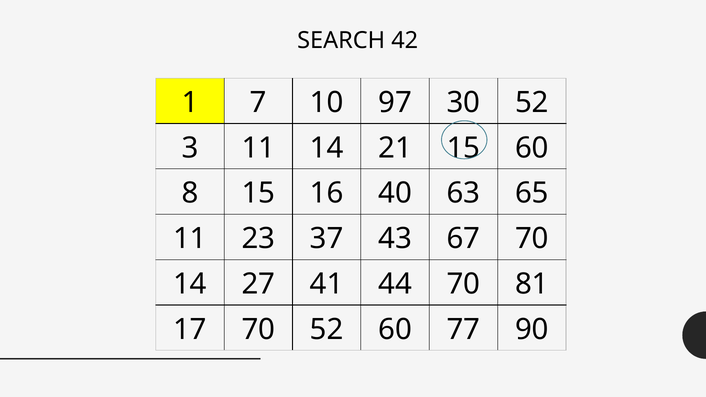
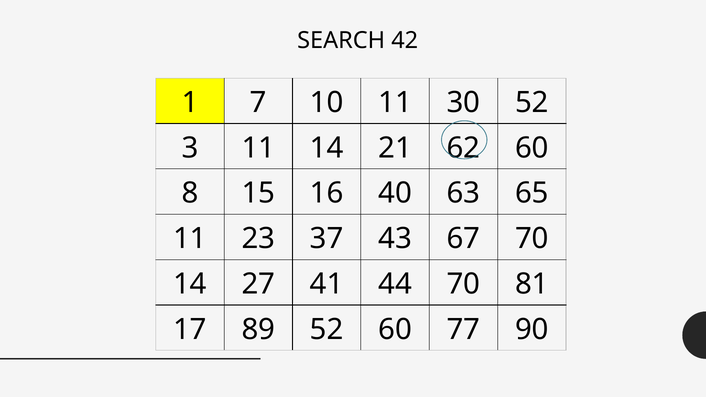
10 97: 97 -> 11
21 15: 15 -> 62
17 70: 70 -> 89
